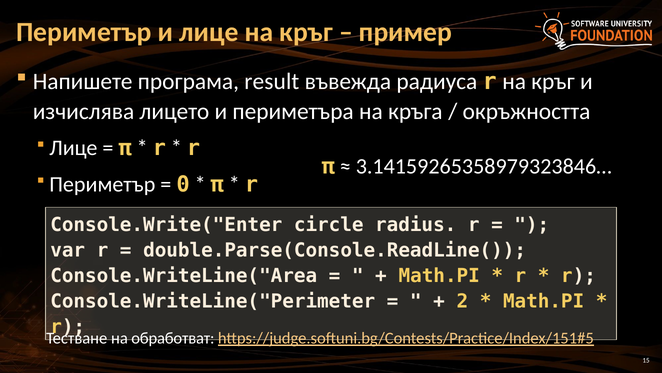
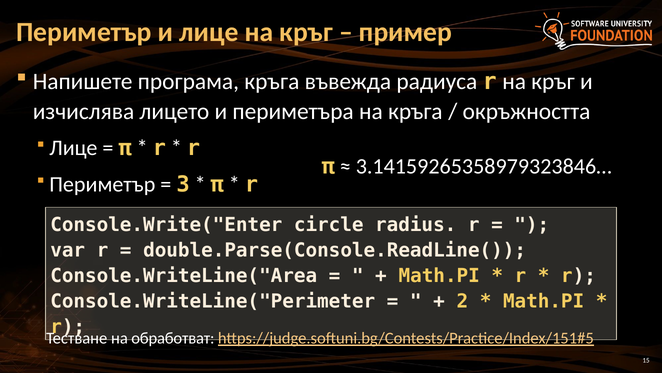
програма result: result -> кръга
0: 0 -> 3
